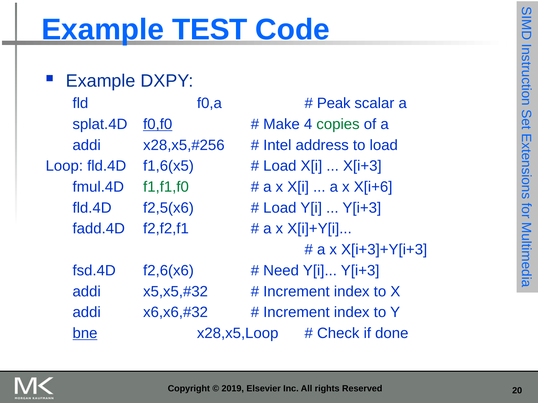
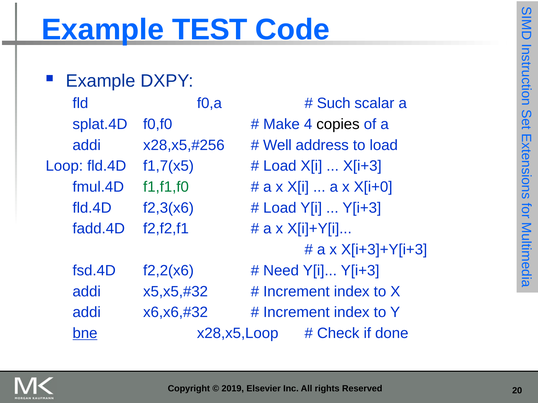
Peak: Peak -> Such
f0,f0 underline: present -> none
copies colour: green -> black
Intel: Intel -> Well
f1,6(x5: f1,6(x5 -> f1,7(x5
X[i+6: X[i+6 -> X[i+0
f2,5(x6: f2,5(x6 -> f2,3(x6
f2,6(x6: f2,6(x6 -> f2,2(x6
